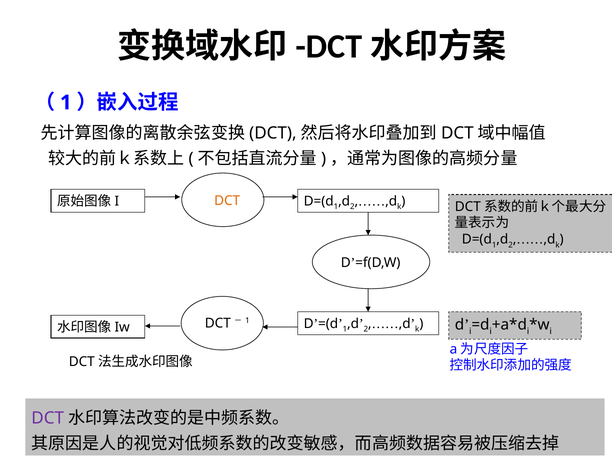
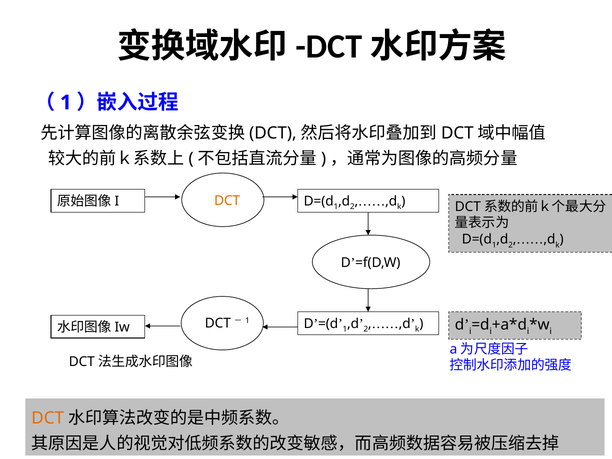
DCT at (48, 418) colour: purple -> orange
